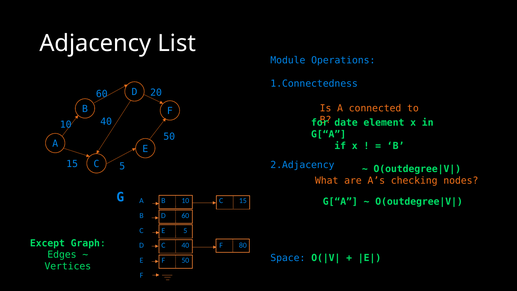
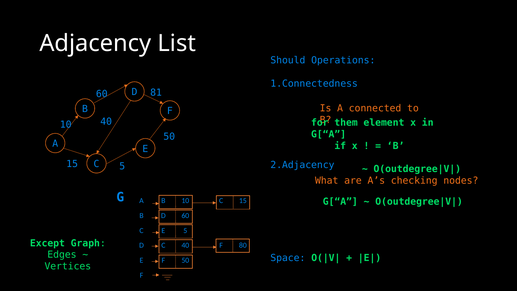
Module: Module -> Should
20: 20 -> 81
date: date -> them
